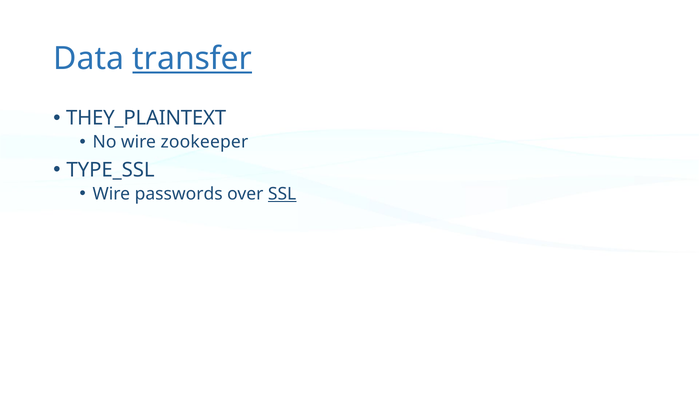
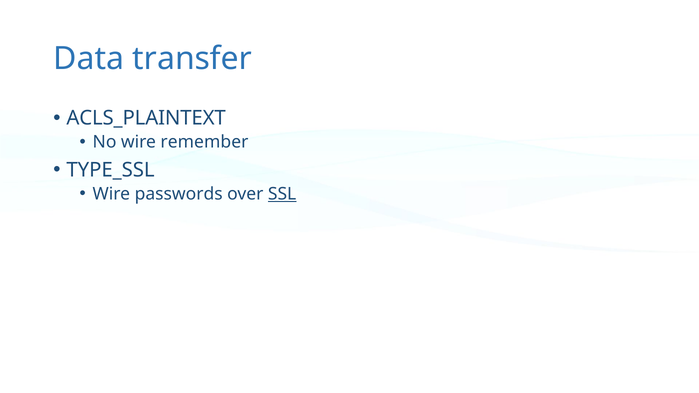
transfer underline: present -> none
THEY_PLAINTEXT: THEY_PLAINTEXT -> ACLS_PLAINTEXT
zookeeper: zookeeper -> remember
